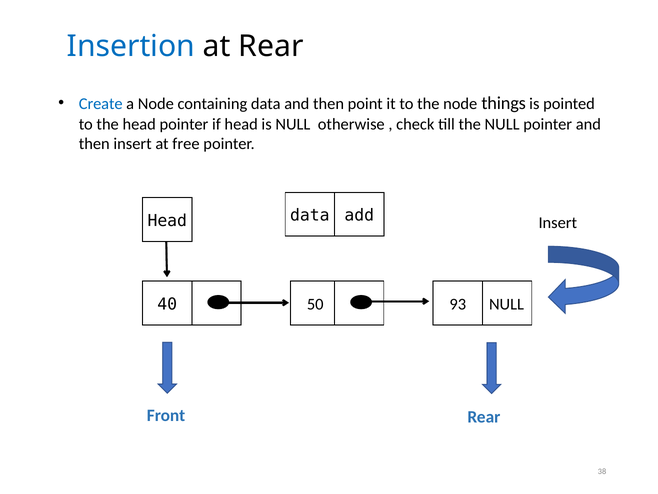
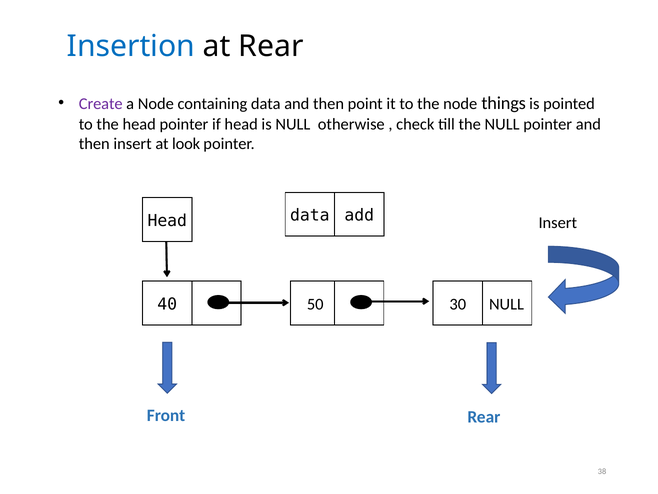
Create colour: blue -> purple
free: free -> look
93: 93 -> 30
